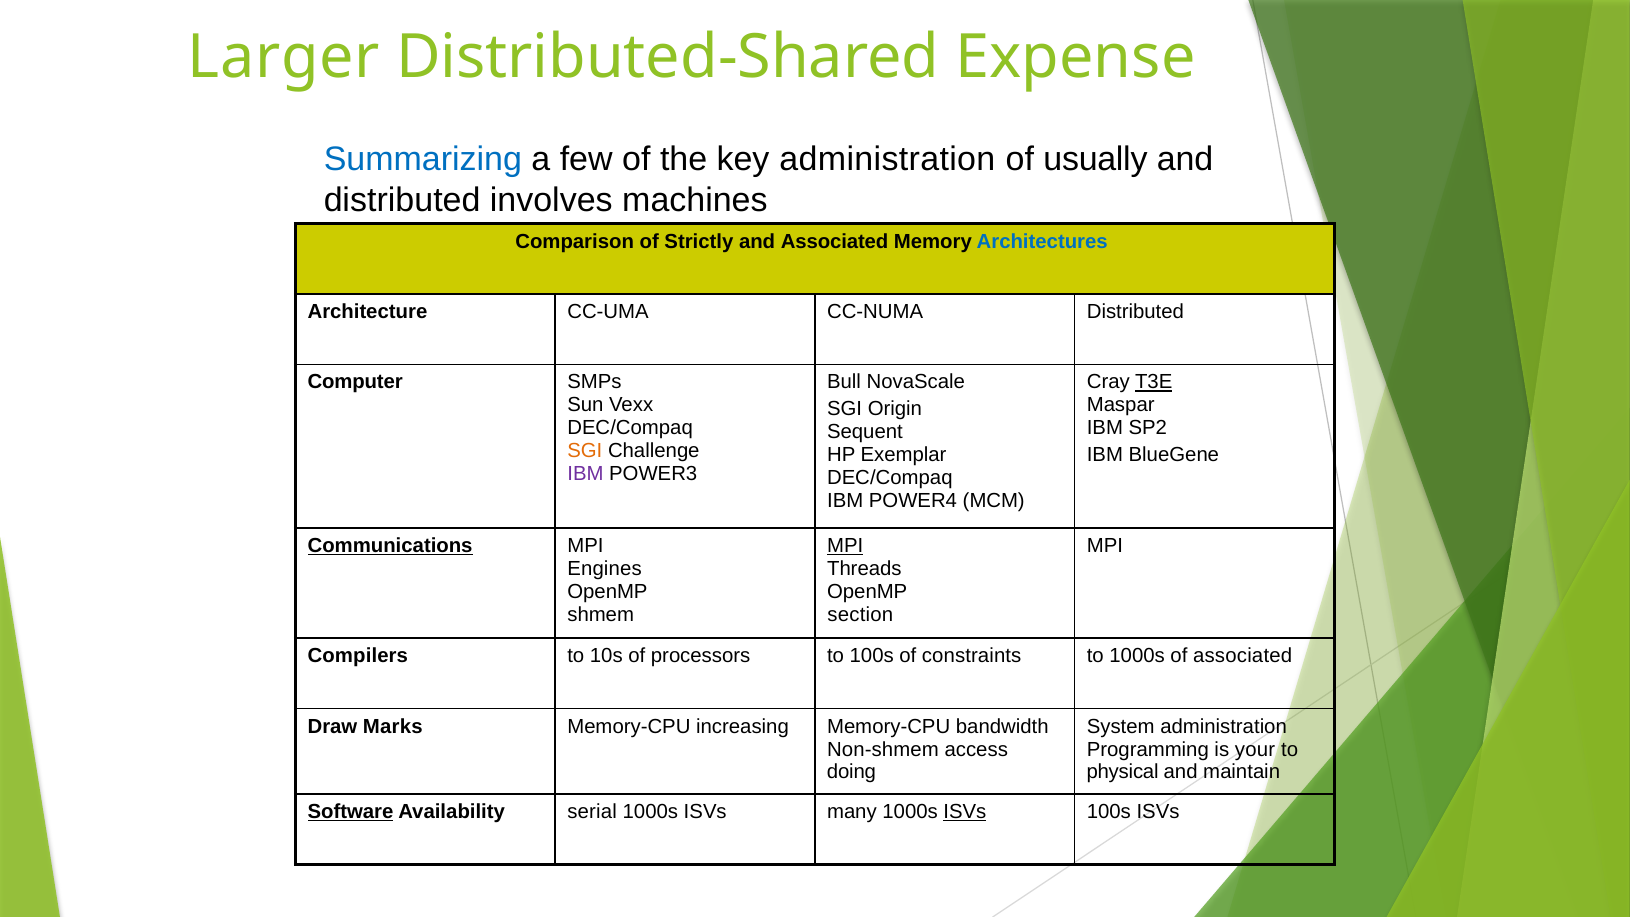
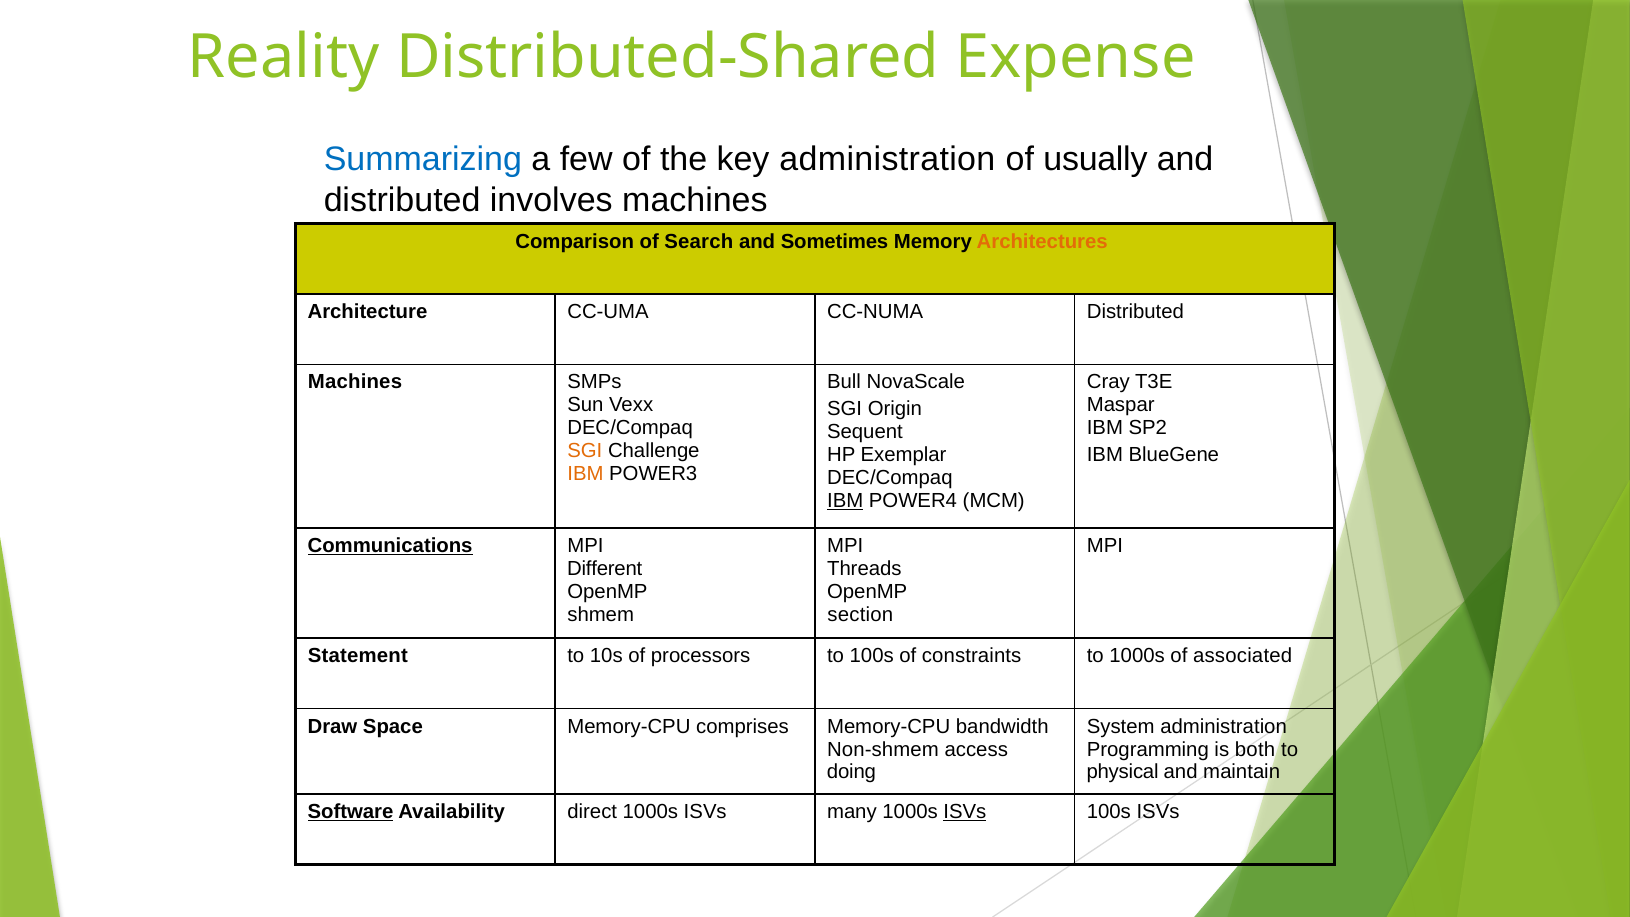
Larger: Larger -> Reality
Strictly: Strictly -> Search
and Associated: Associated -> Sometimes
Architectures colour: blue -> orange
Computer at (355, 382): Computer -> Machines
T3E underline: present -> none
IBM at (585, 473) colour: purple -> orange
IBM at (845, 500) underline: none -> present
MPI at (845, 546) underline: present -> none
Engines: Engines -> Different
Compilers: Compilers -> Statement
Marks: Marks -> Space
increasing: increasing -> comprises
your: your -> both
serial: serial -> direct
